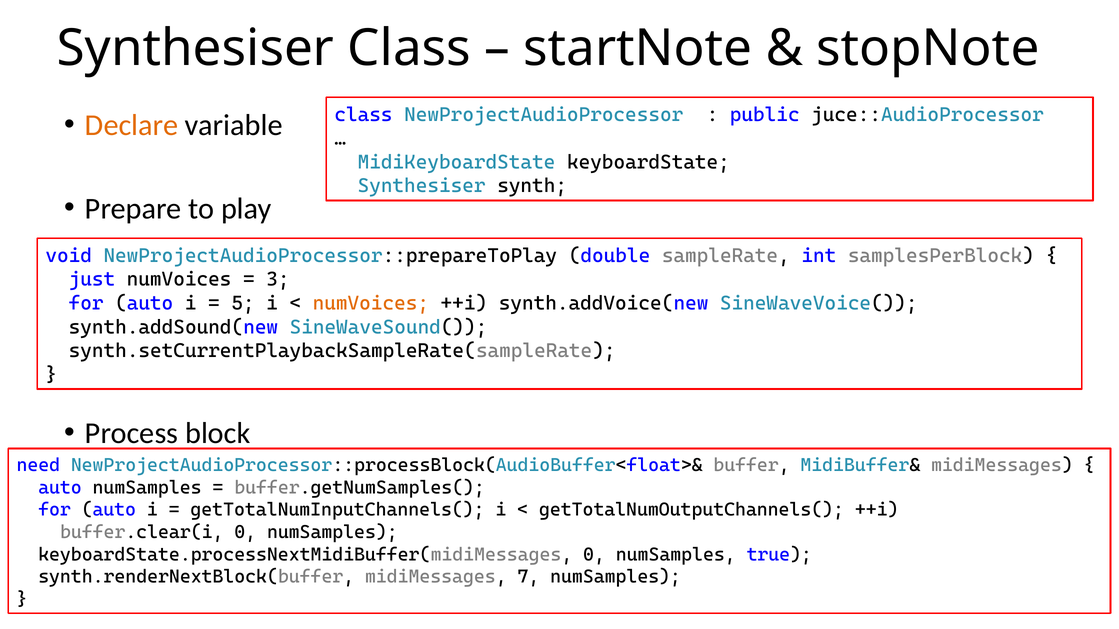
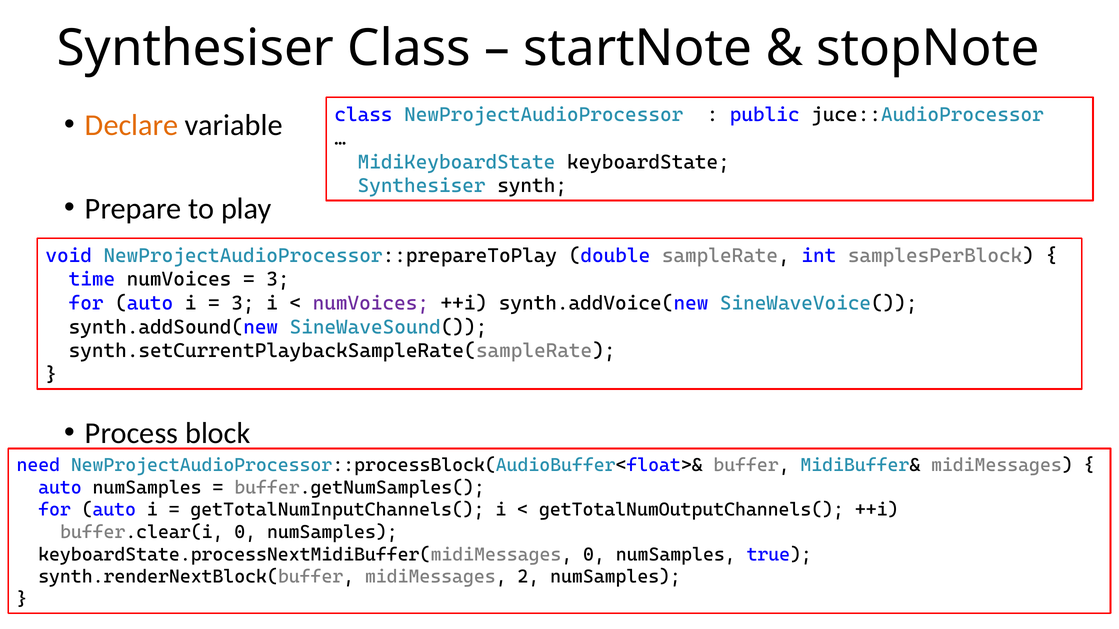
just: just -> time
5 at (243, 303): 5 -> 3
numVoices at (371, 303) colour: orange -> purple
7: 7 -> 2
